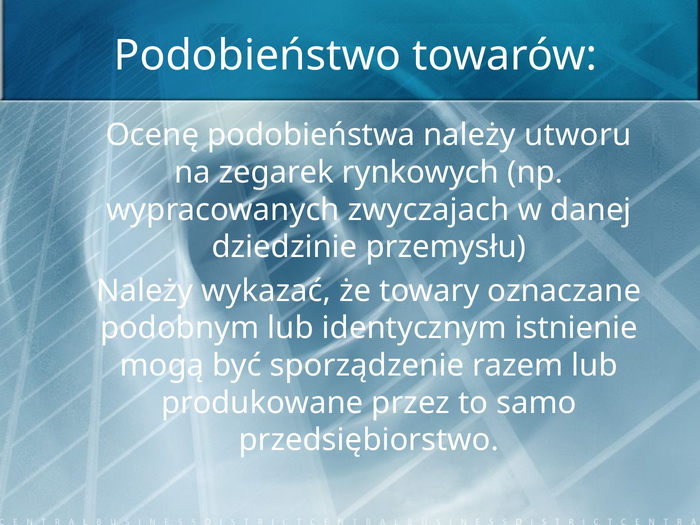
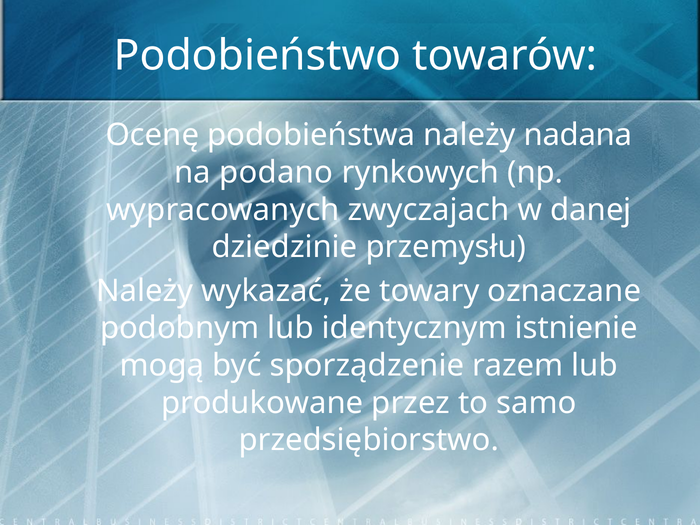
utworu: utworu -> nadana
zegarek: zegarek -> podano
